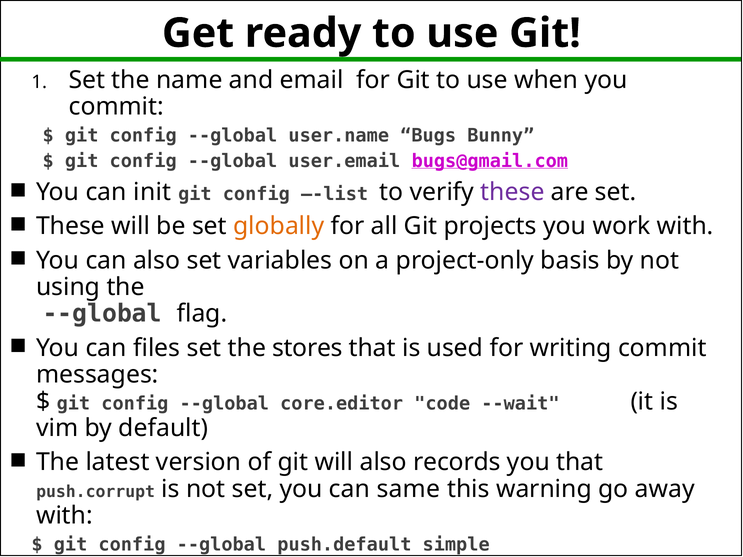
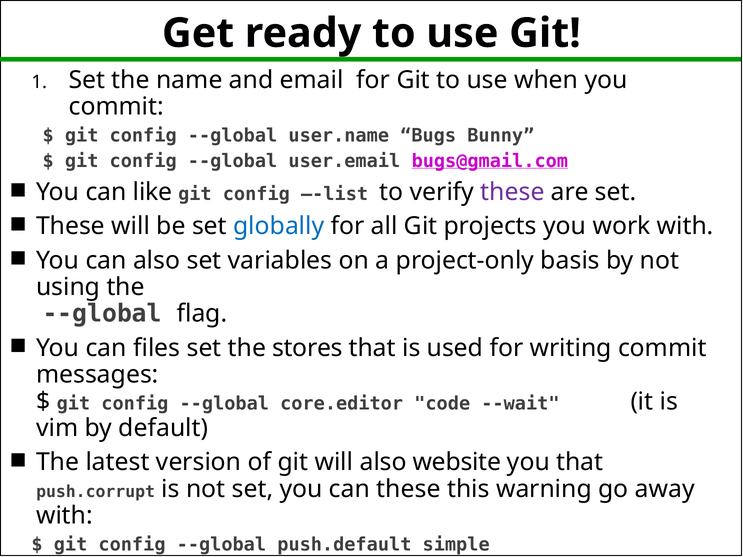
init: init -> like
globally colour: orange -> blue
records: records -> website
can same: same -> these
